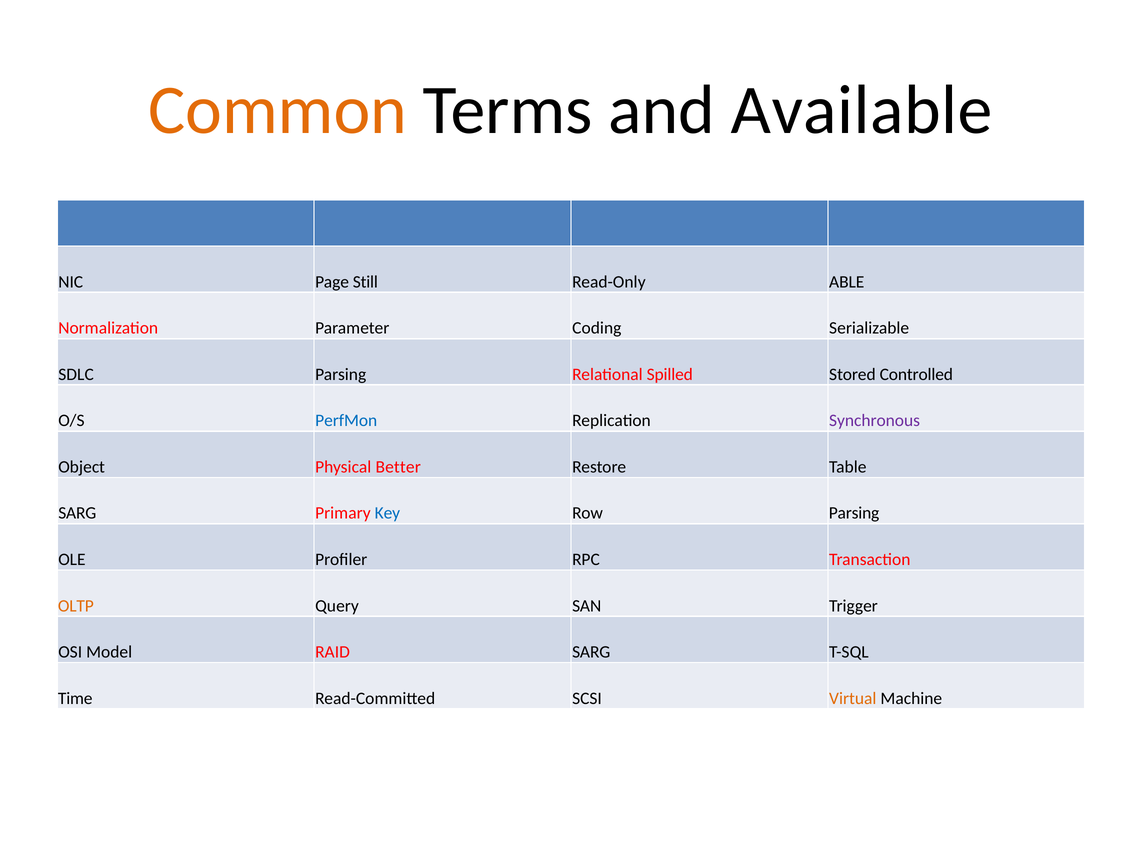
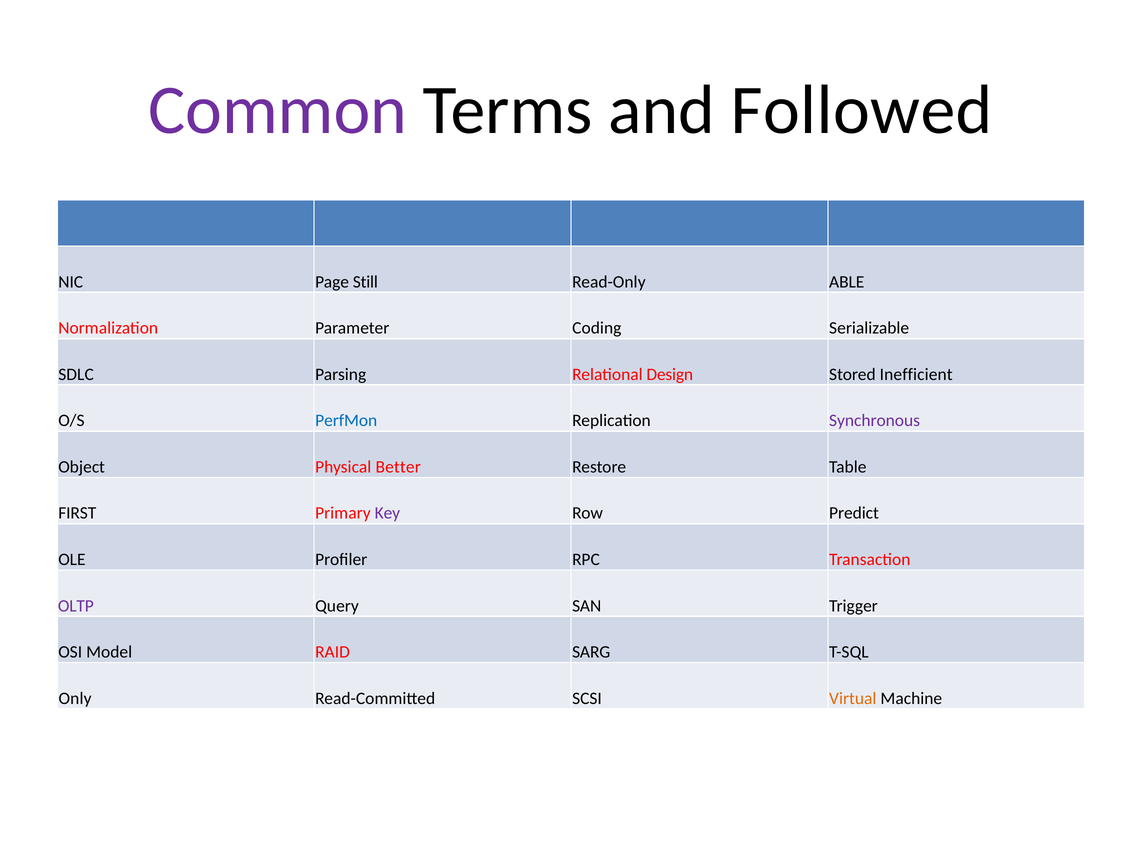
Common colour: orange -> purple
Available: Available -> Followed
Spilled: Spilled -> Design
Controlled: Controlled -> Inefficient
SARG at (77, 513): SARG -> FIRST
Key colour: blue -> purple
Row Parsing: Parsing -> Predict
OLTP colour: orange -> purple
Time: Time -> Only
